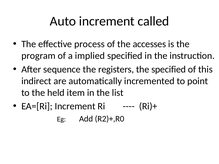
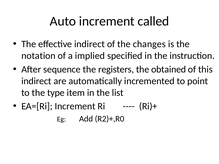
effective process: process -> indirect
accesses: accesses -> changes
program: program -> notation
the specified: specified -> obtained
held: held -> type
